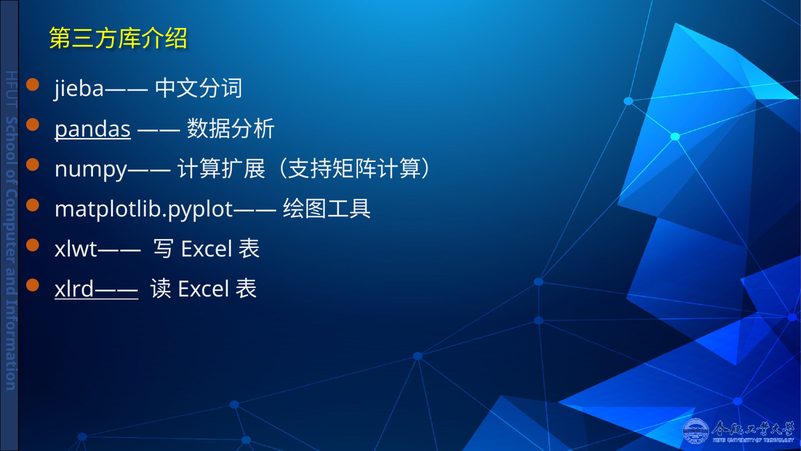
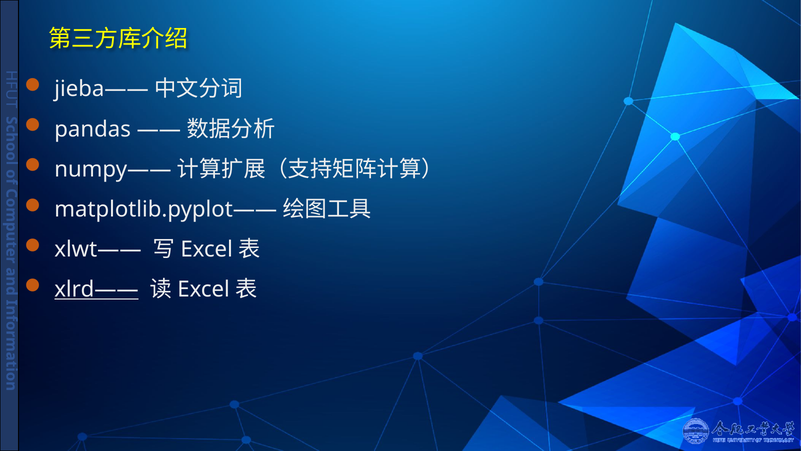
pandas underline: present -> none
